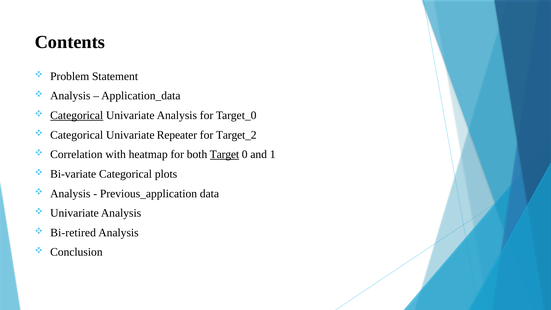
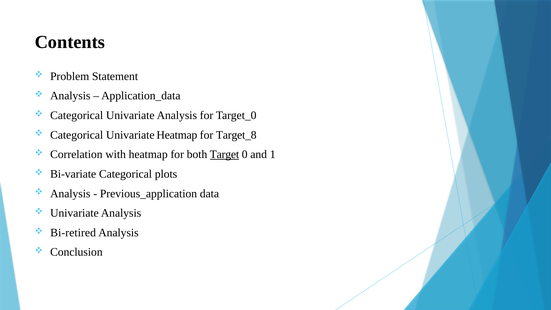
Categorical at (77, 115) underline: present -> none
Univariate Repeater: Repeater -> Heatmap
Target_2: Target_2 -> Target_8
